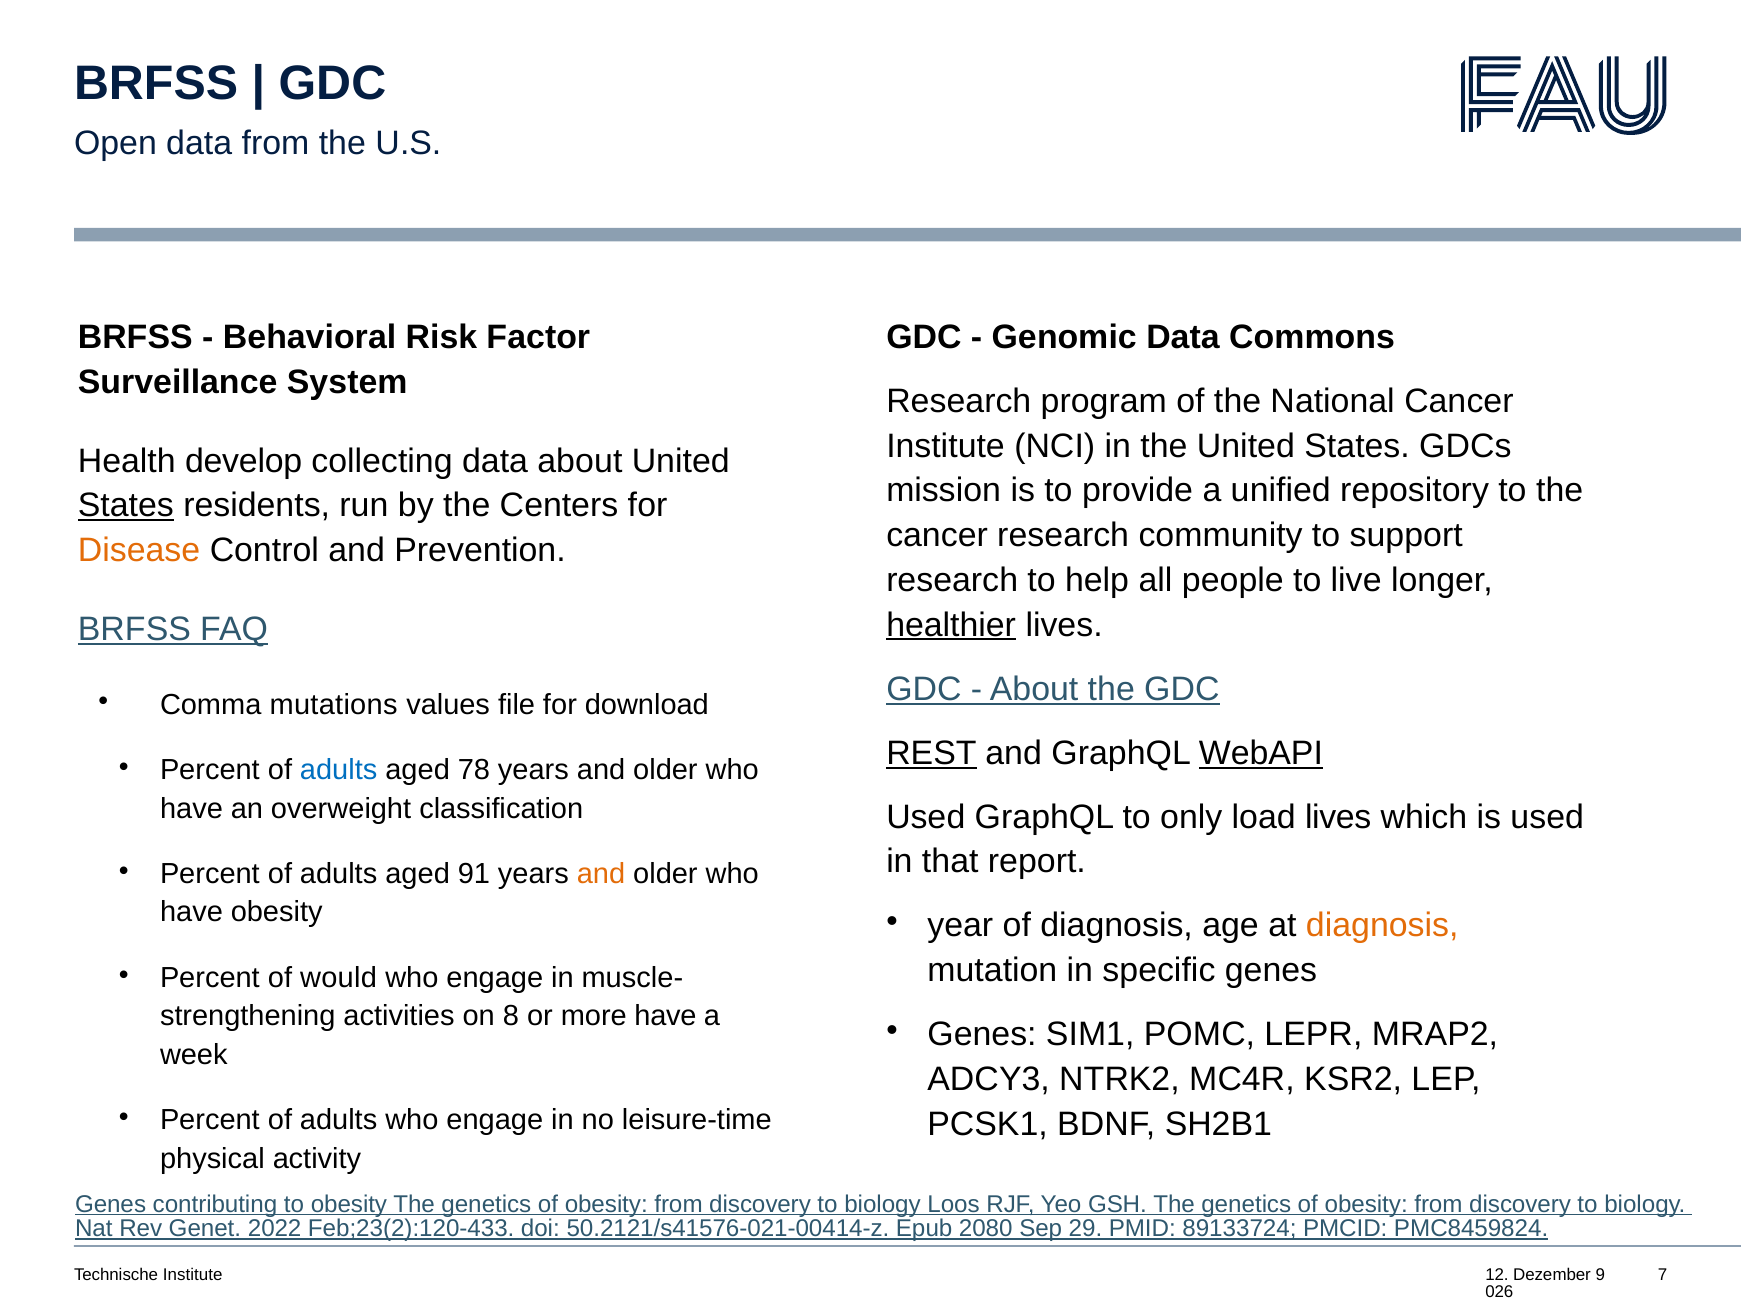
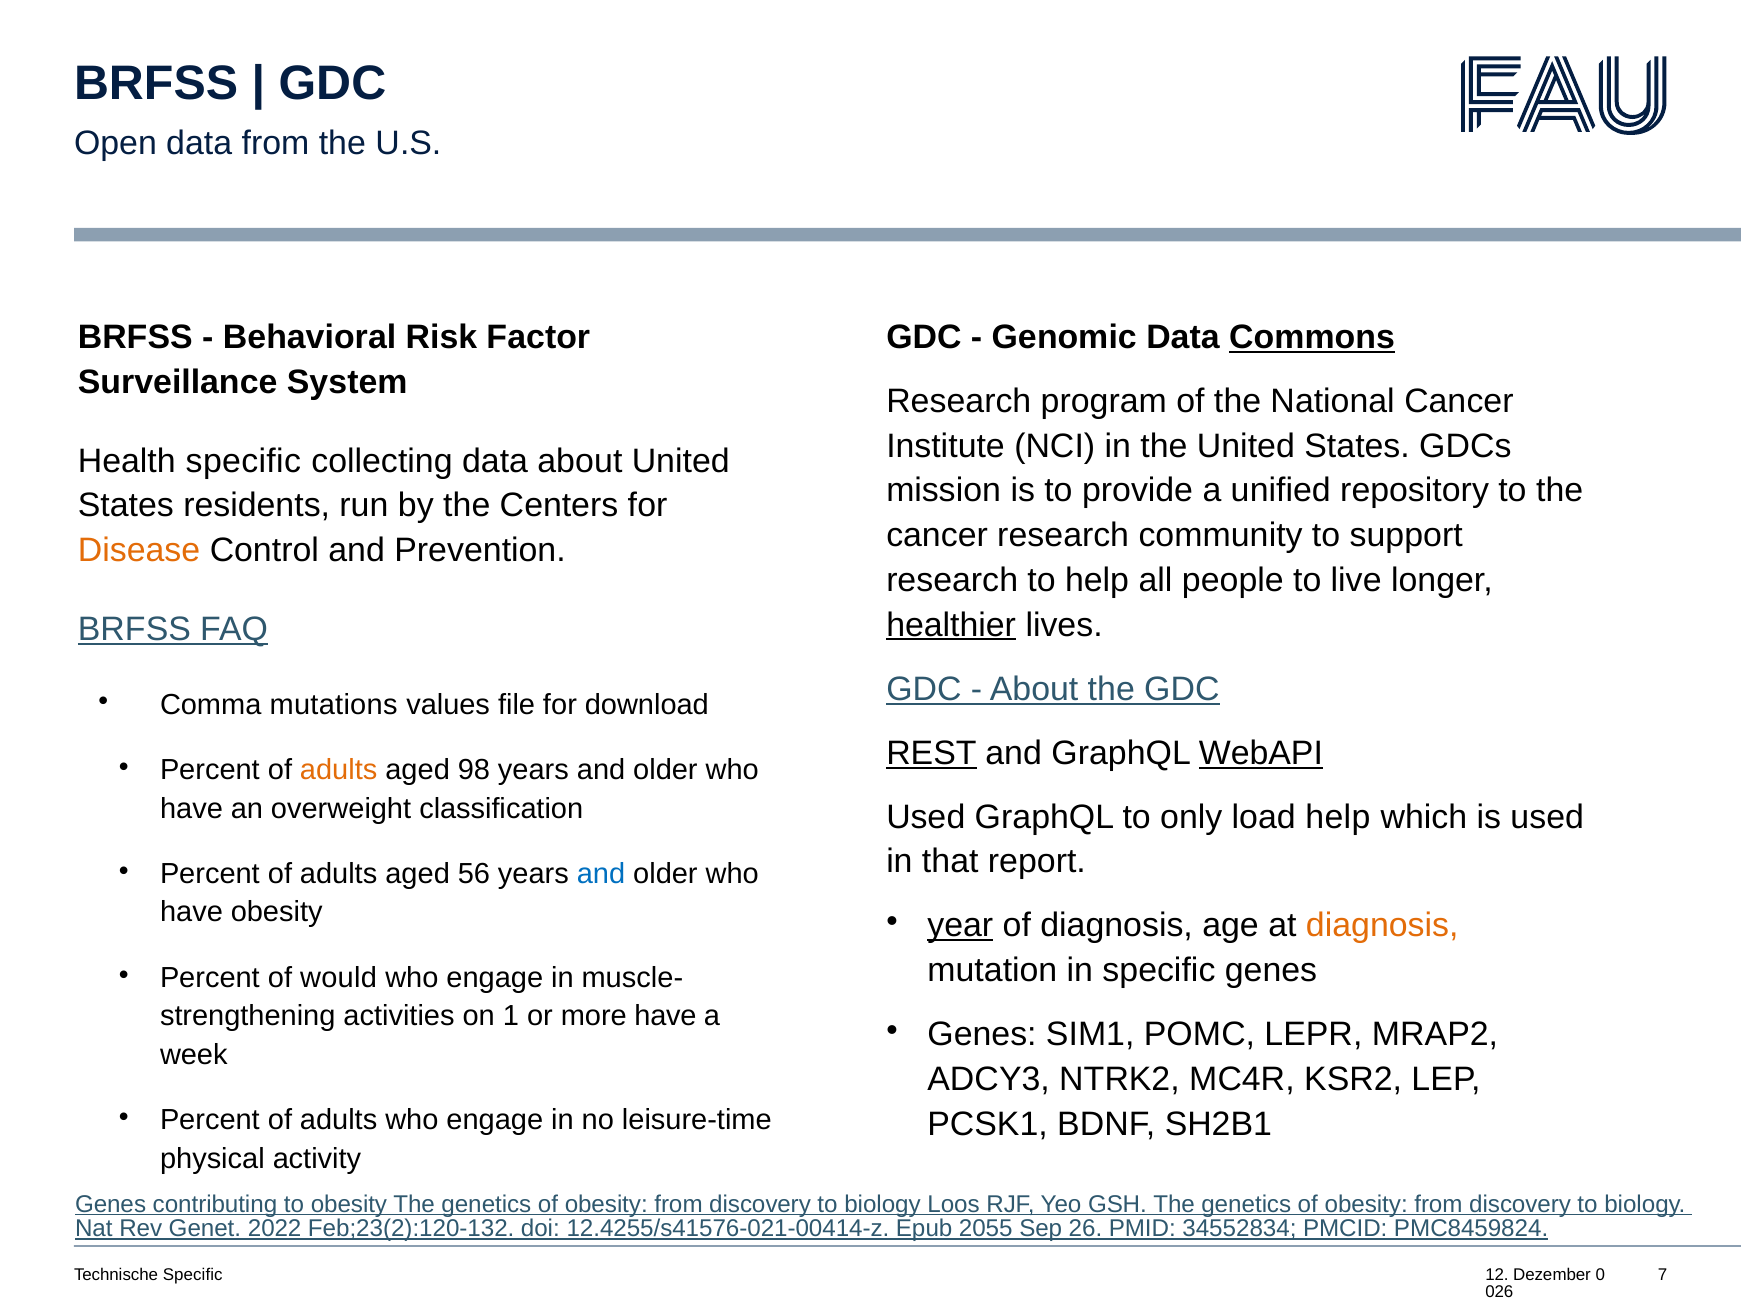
Commons underline: none -> present
Health develop: develop -> specific
States at (126, 506) underline: present -> none
adults at (339, 770) colour: blue -> orange
78: 78 -> 98
load lives: lives -> help
91: 91 -> 56
and at (601, 874) colour: orange -> blue
year underline: none -> present
8: 8 -> 1
Feb;23(2):120-433: Feb;23(2):120-433 -> Feb;23(2):120-132
50.2121/s41576-021-00414-z: 50.2121/s41576-021-00414-z -> 12.4255/s41576-021-00414-z
2080: 2080 -> 2055
29: 29 -> 26
89133724: 89133724 -> 34552834
Technische Institute: Institute -> Specific
9: 9 -> 0
